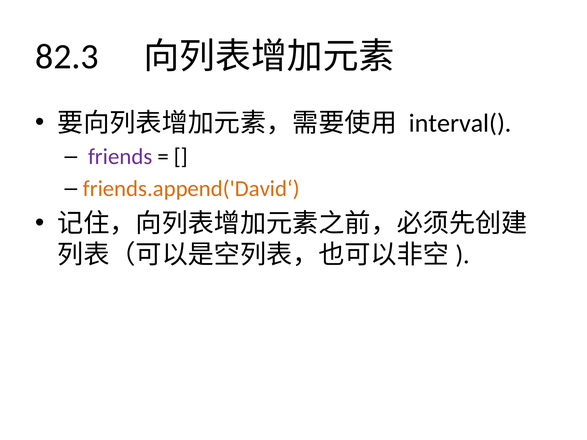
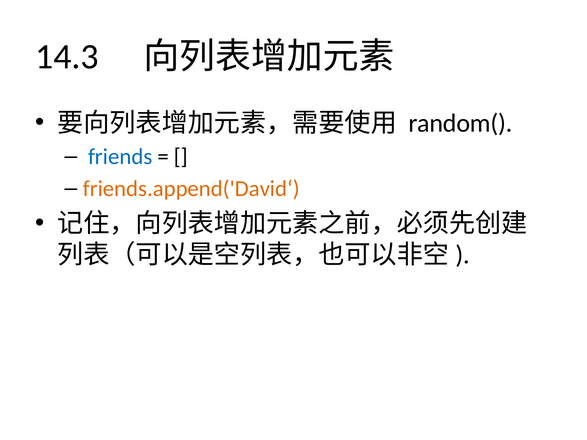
82.3: 82.3 -> 14.3
interval(: interval( -> random(
friends colour: purple -> blue
